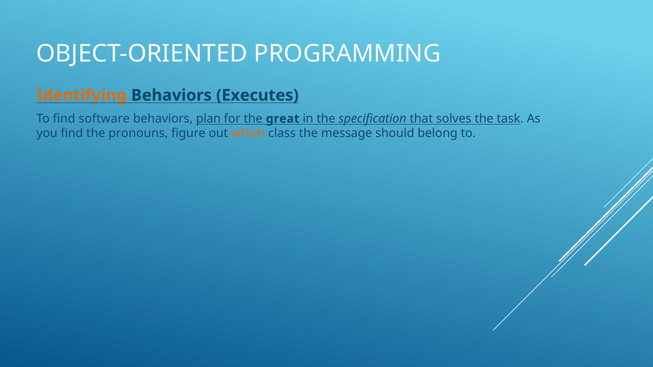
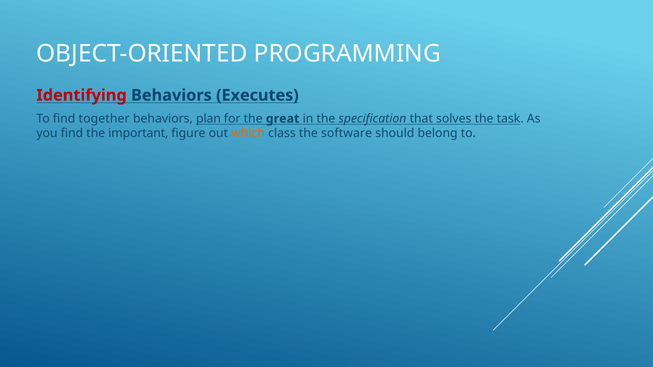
Identifying colour: orange -> red
software: software -> together
pronouns: pronouns -> important
message: message -> software
